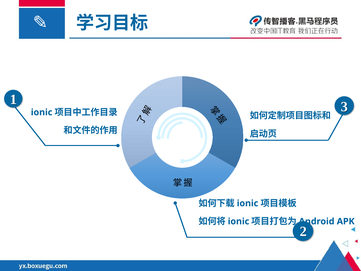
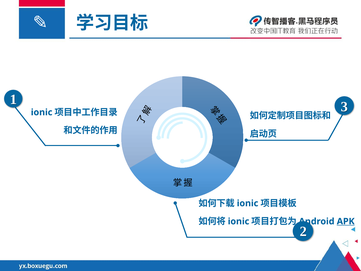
APK underline: none -> present
